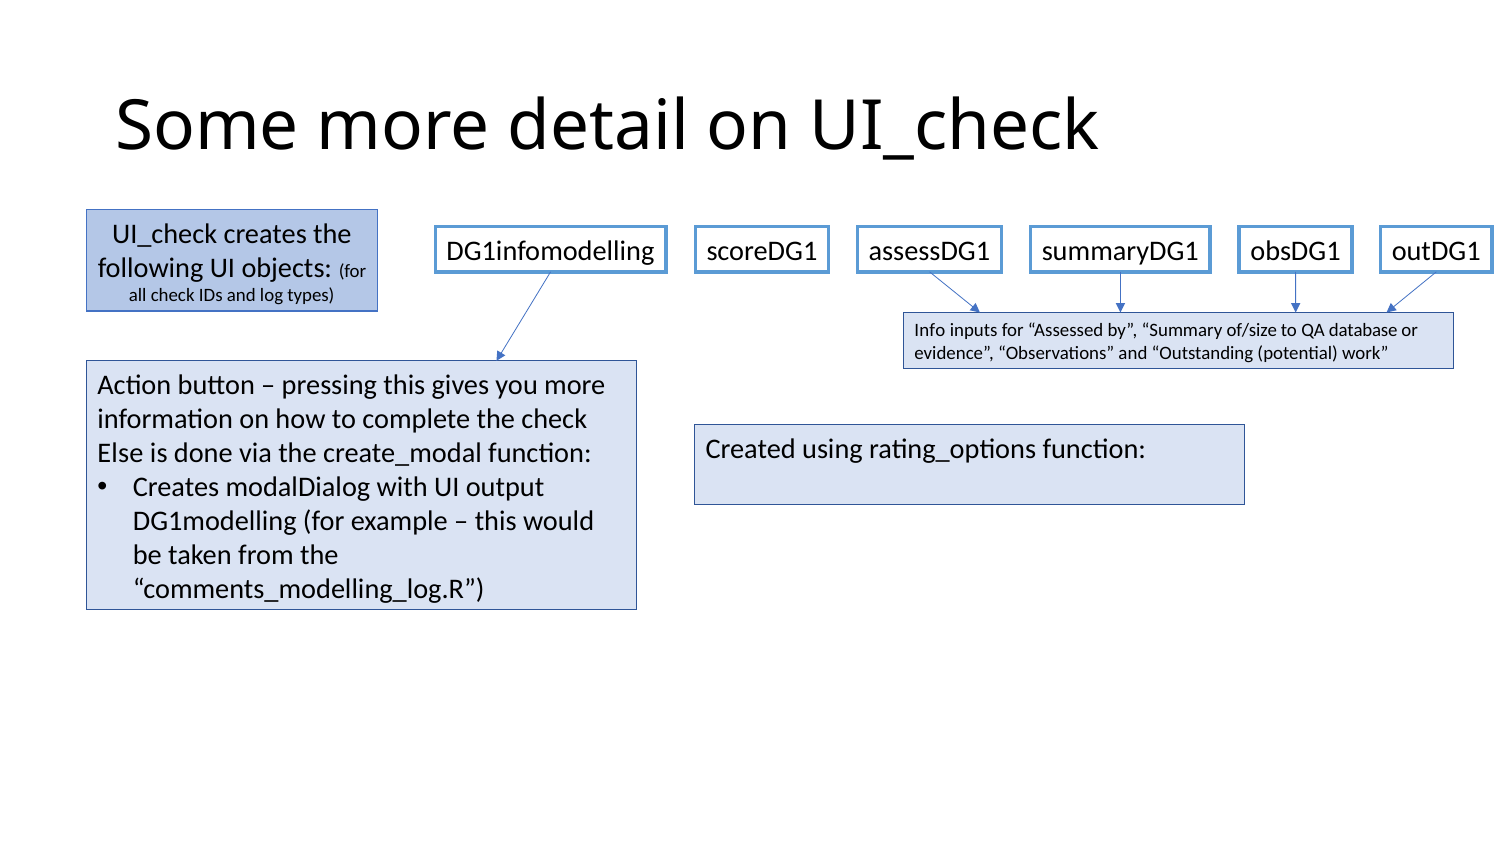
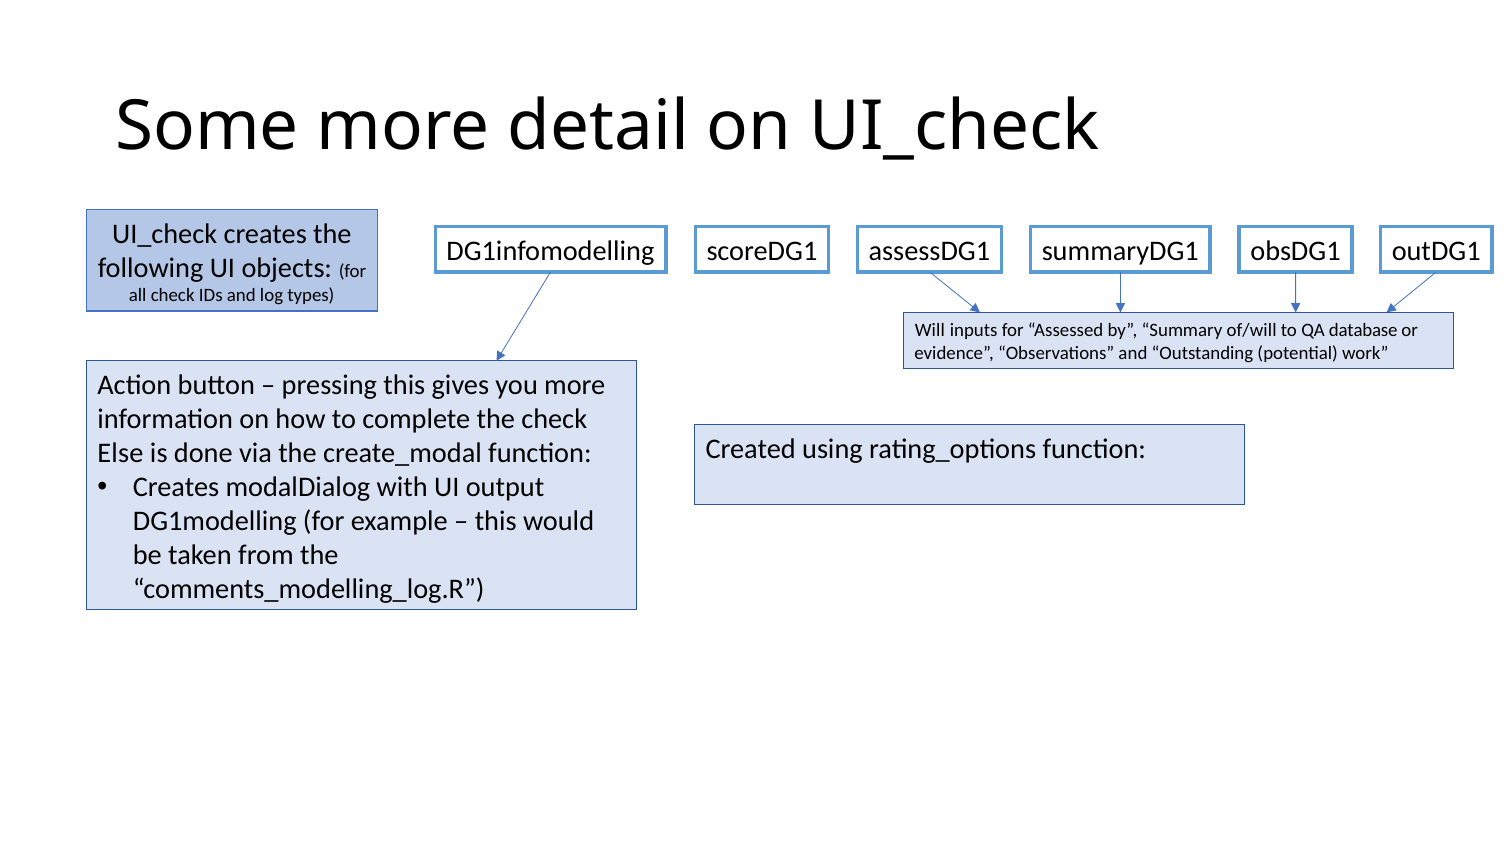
Info: Info -> Will
of/size: of/size -> of/will
